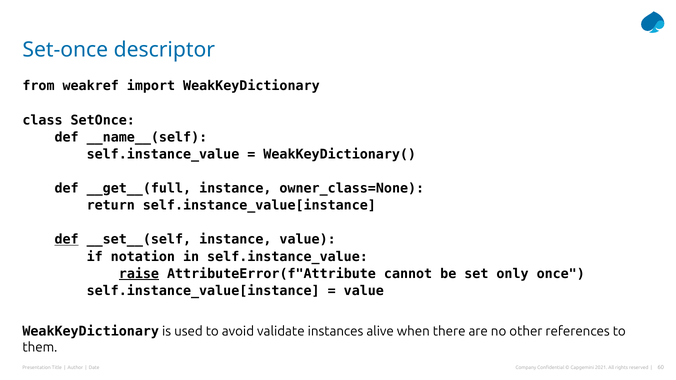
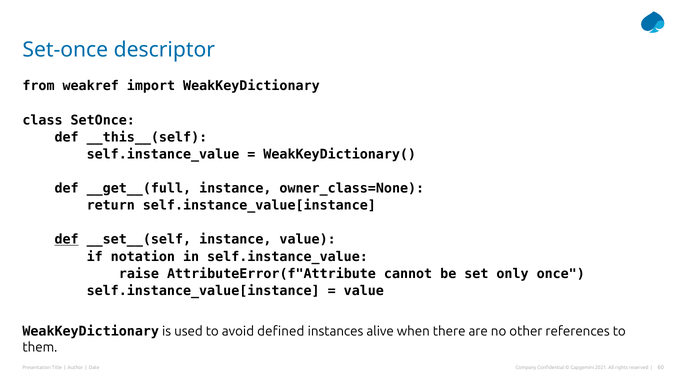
__name__(self: __name__(self -> __this__(self
raise underline: present -> none
validate: validate -> defined
